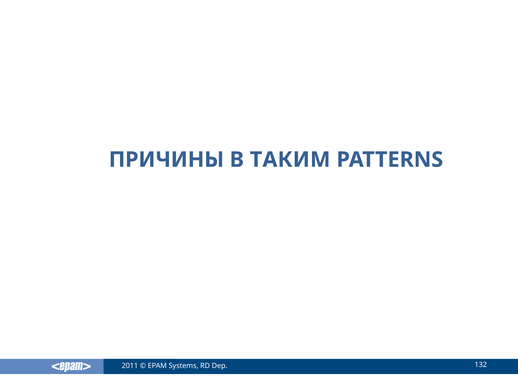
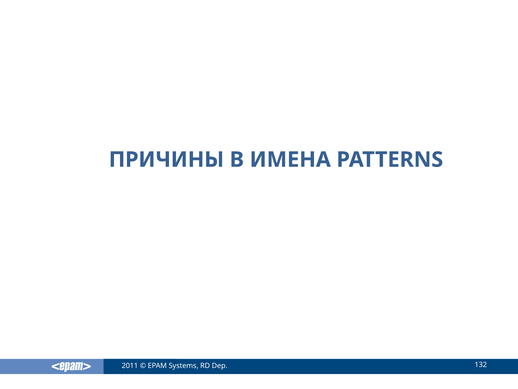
ТАКИМ: ТАКИМ -> ИМЕНА
